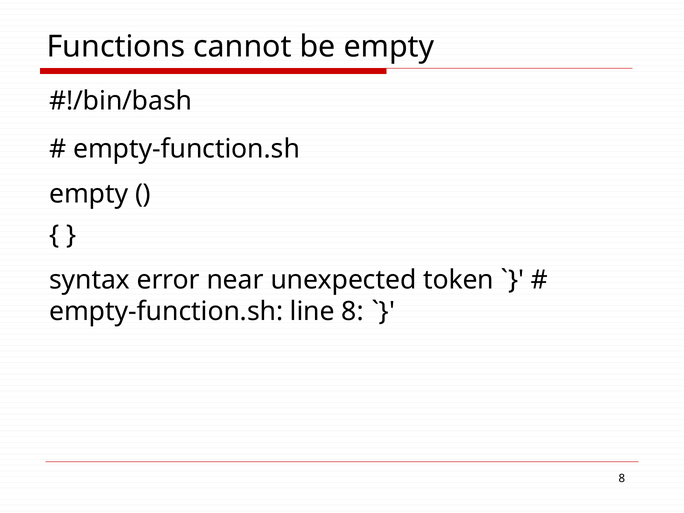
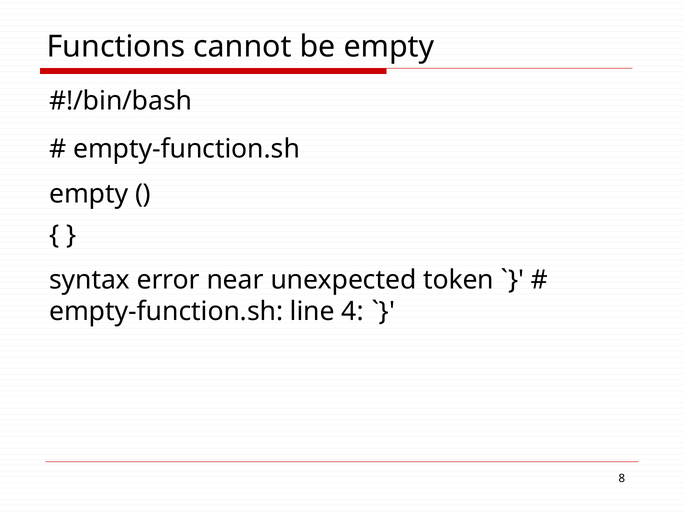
line 8: 8 -> 4
